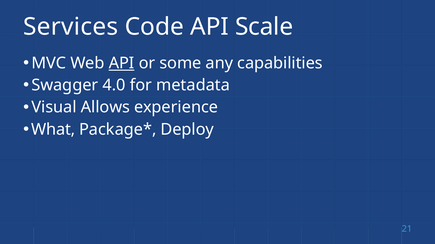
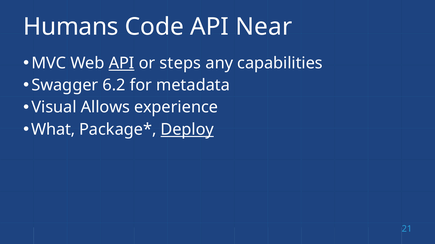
Services: Services -> Humans
Scale: Scale -> Near
some: some -> steps
4.0: 4.0 -> 6.2
Deploy underline: none -> present
